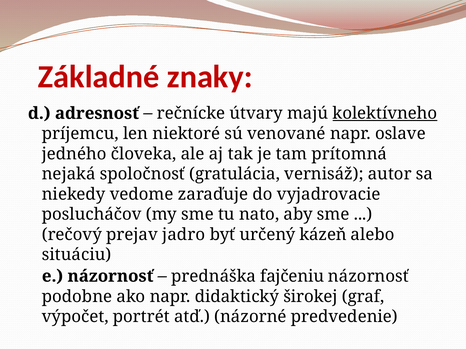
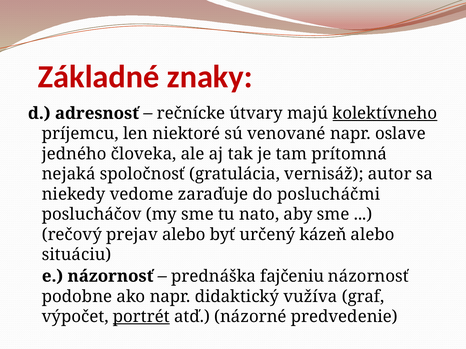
vyjadrovacie: vyjadrovacie -> poslucháčmi
prejav jadro: jadro -> alebo
širokej: širokej -> vužíva
portrét underline: none -> present
